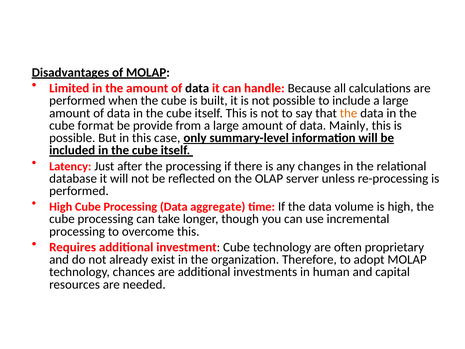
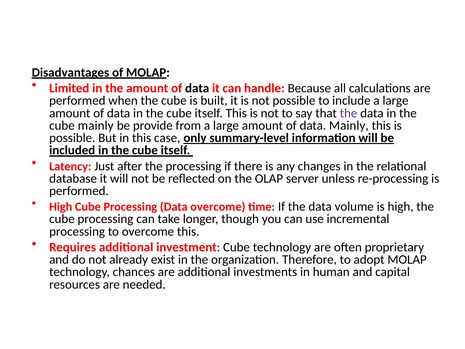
the at (349, 113) colour: orange -> purple
cube format: format -> mainly
Data aggregate: aggregate -> overcome
